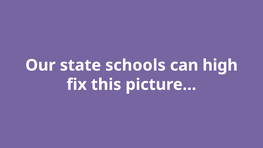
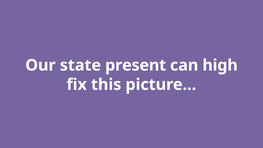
schools: schools -> present
